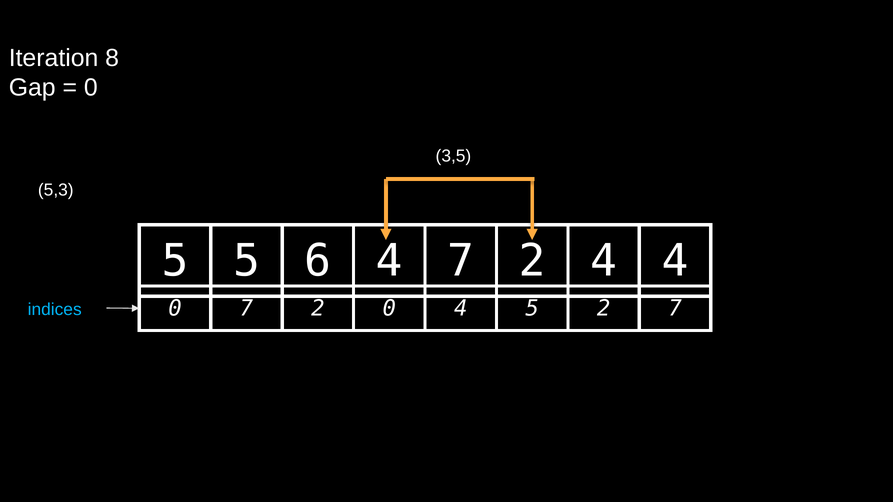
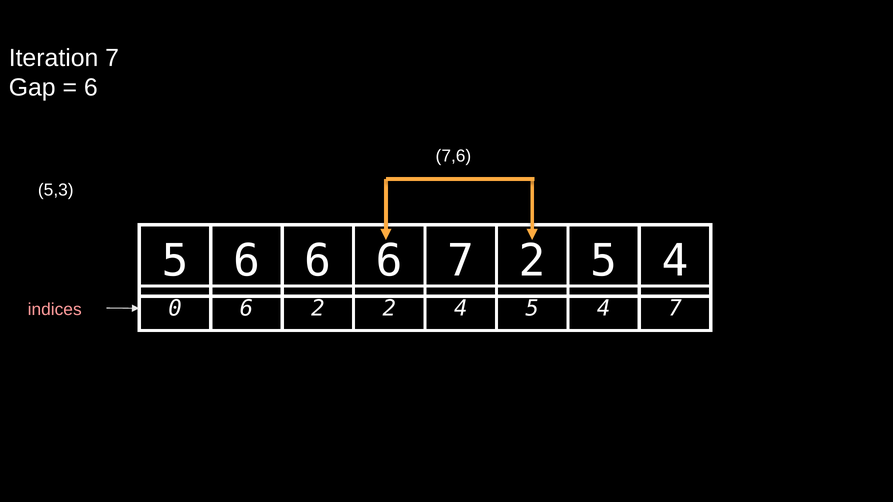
Iteration 8: 8 -> 7
0 at (91, 88): 0 -> 6
3,5: 3,5 -> 7,6
5 5: 5 -> 6
4 at (389, 261): 4 -> 6
2 4: 4 -> 5
0 7: 7 -> 6
2 0: 0 -> 2
4 5 2: 2 -> 4
indices colour: light blue -> pink
